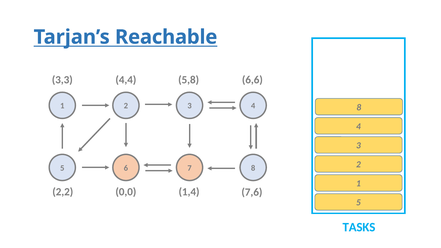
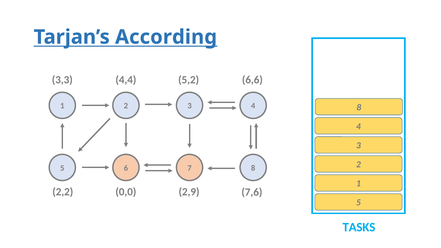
Reachable: Reachable -> According
5,8: 5,8 -> 5,2
1,4: 1,4 -> 2,9
